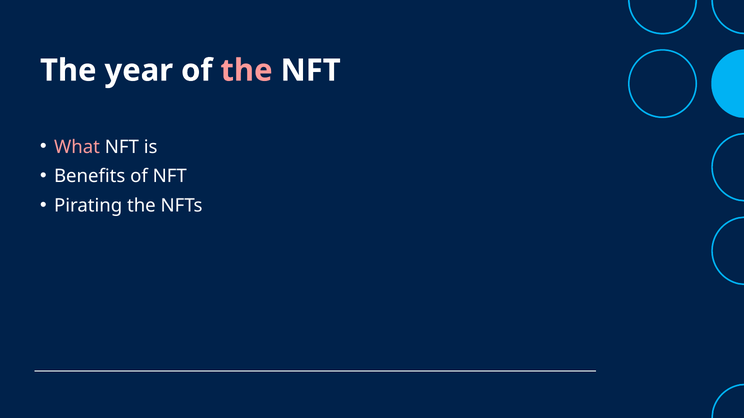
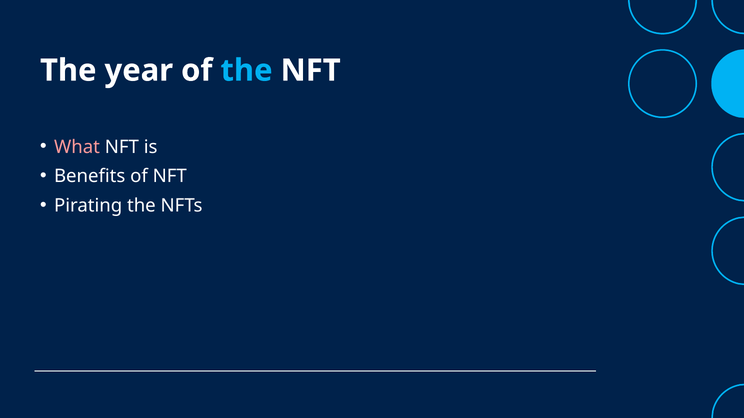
the at (247, 71) colour: pink -> light blue
